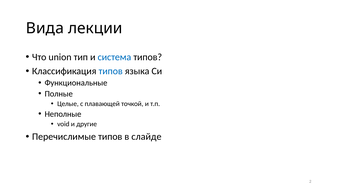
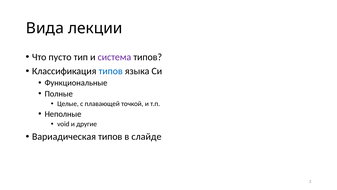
union: union -> пусто
система colour: blue -> purple
Перечислимые: Перечислимые -> Вариадическая
